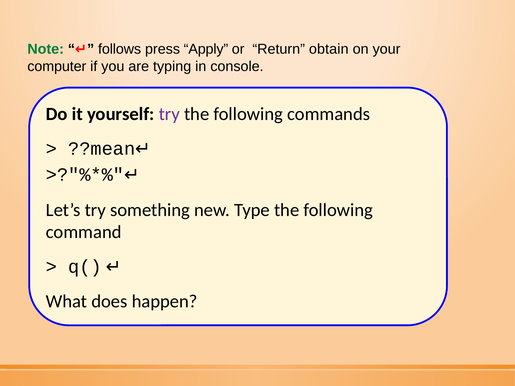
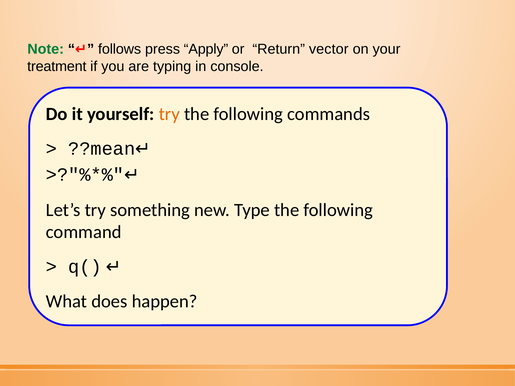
obtain: obtain -> vector
computer: computer -> treatment
try at (169, 114) colour: purple -> orange
